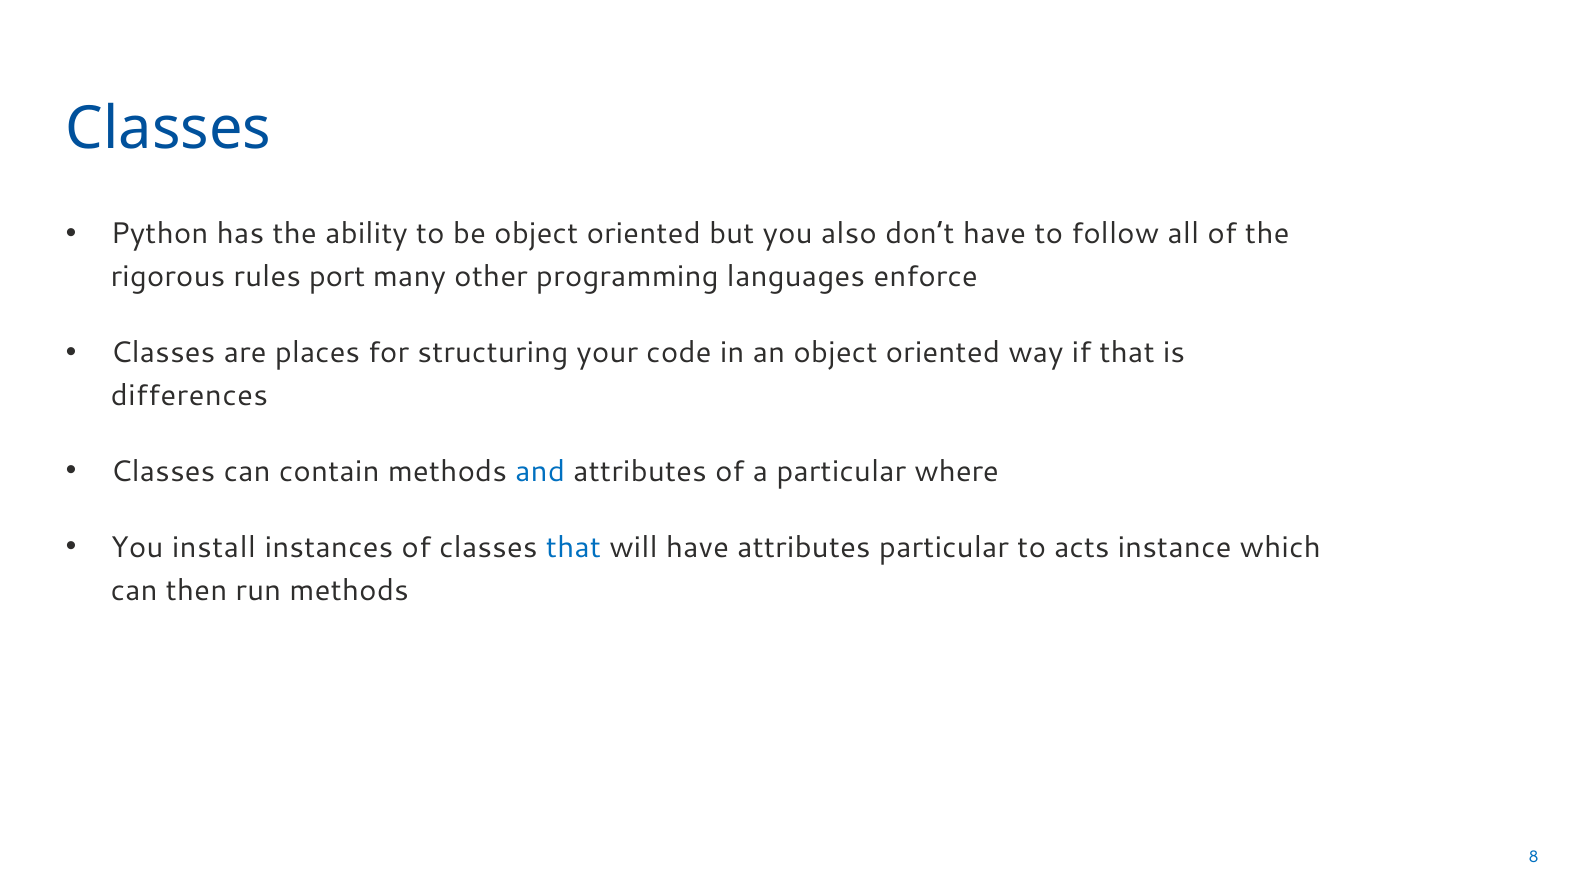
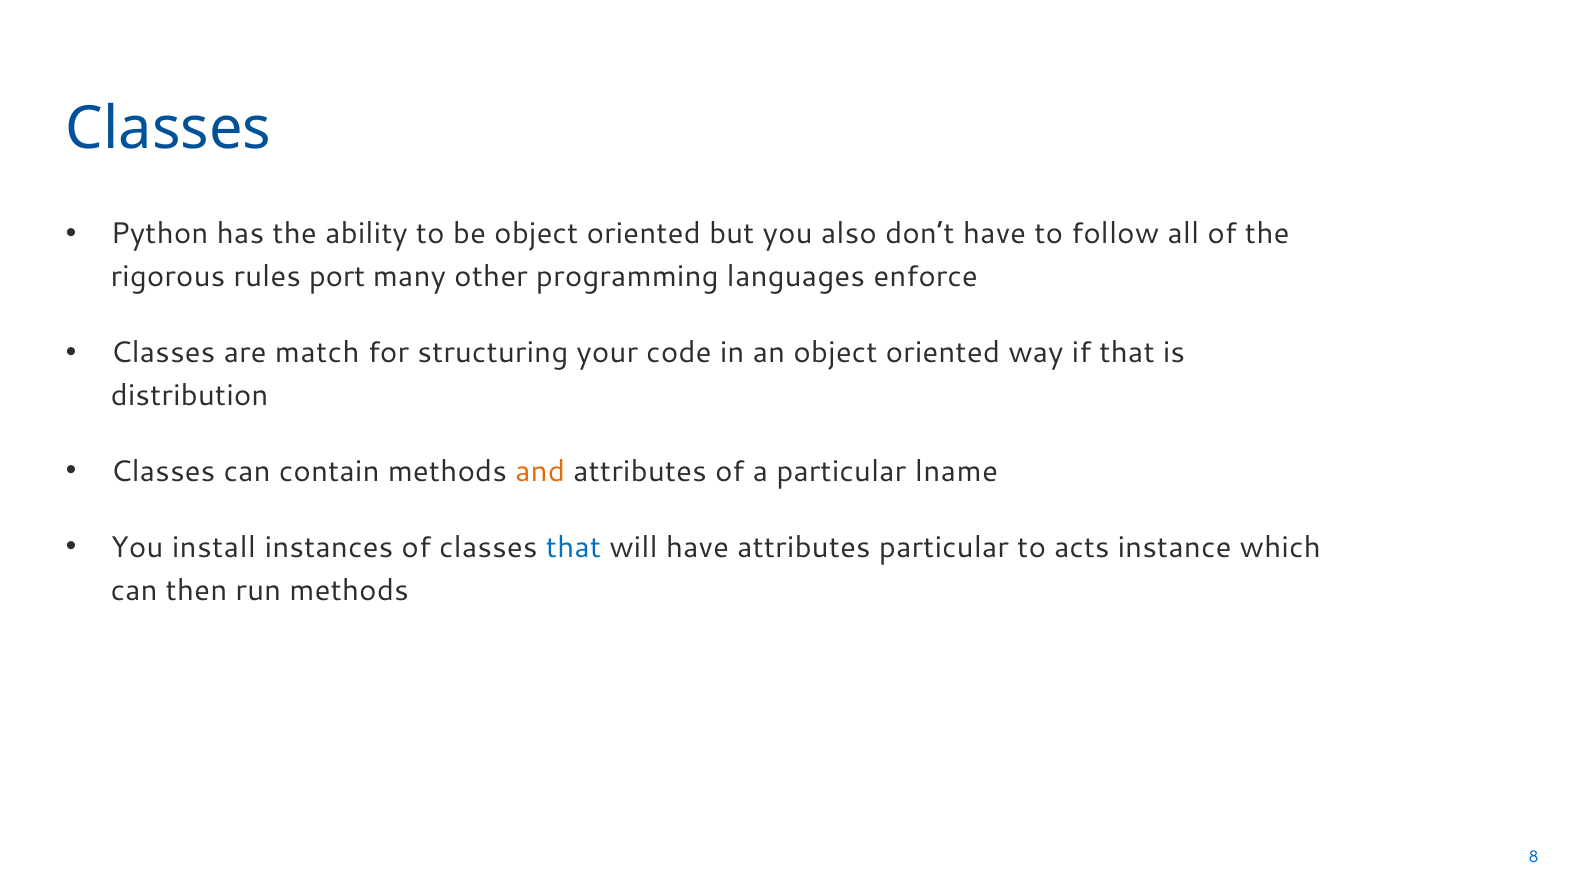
places: places -> match
differences: differences -> distribution
and colour: blue -> orange
where: where -> lname
